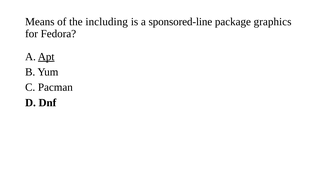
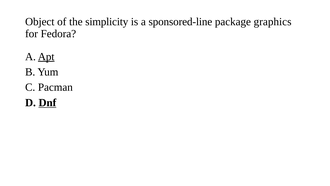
Means: Means -> Object
including: including -> simplicity
Dnf underline: none -> present
